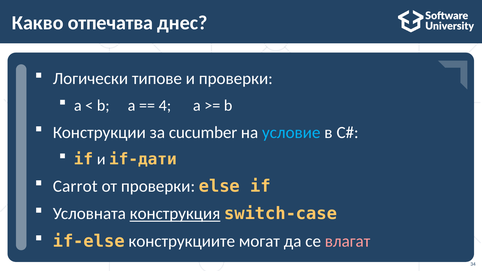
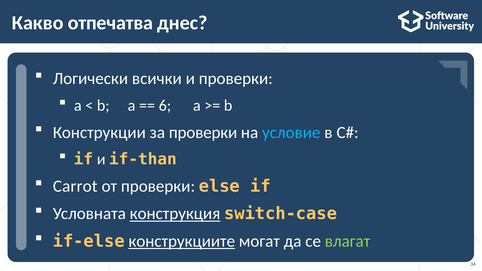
типове: типове -> всички
4: 4 -> 6
за cucumber: cucumber -> проверки
if-дати: if-дати -> if-than
конструкциите underline: none -> present
влагат colour: pink -> light green
